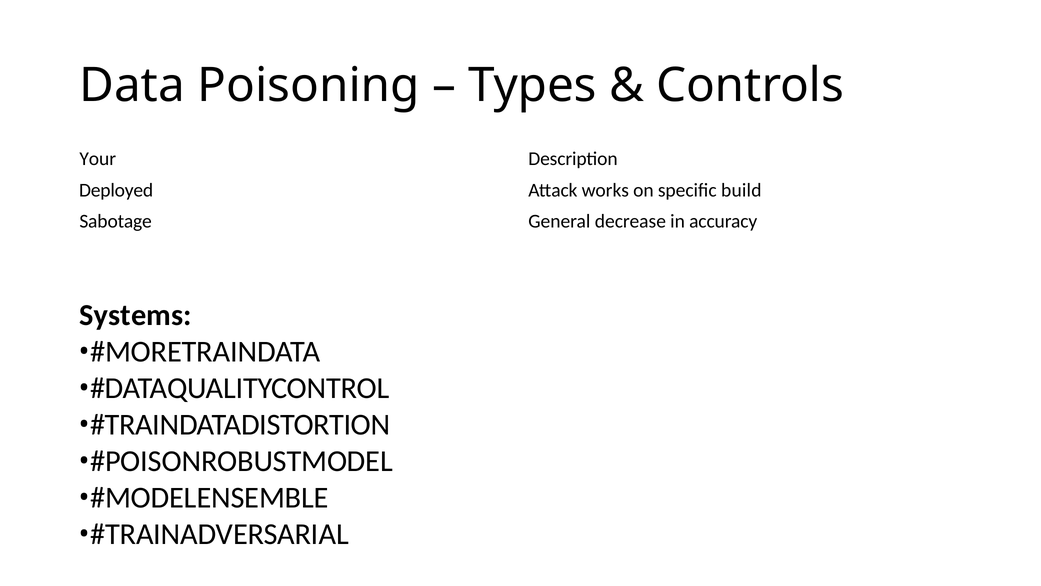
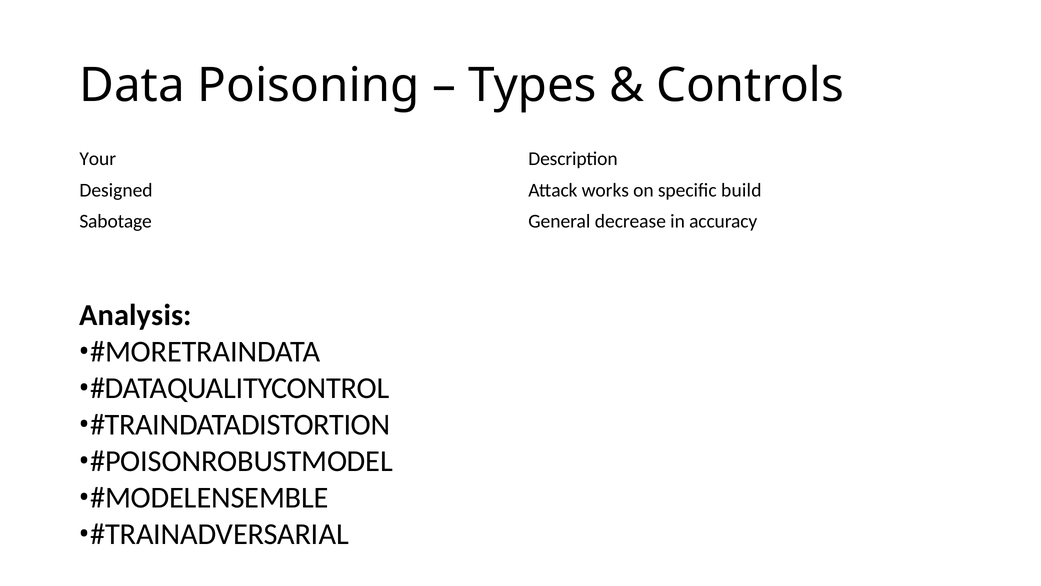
Deployed: Deployed -> Designed
Systems: Systems -> Analysis
